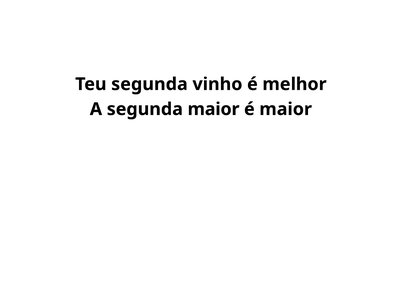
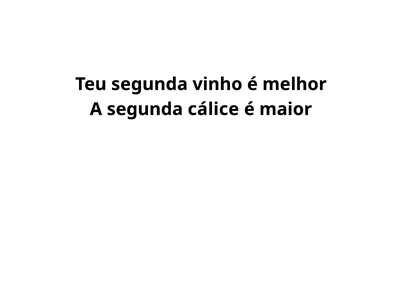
segunda maior: maior -> cálice
